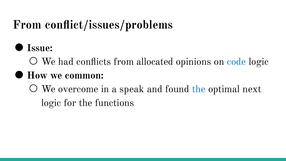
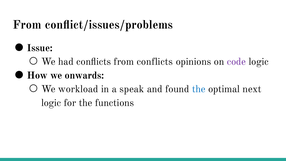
from allocated: allocated -> conflicts
code colour: blue -> purple
common: common -> onwards
overcome: overcome -> workload
